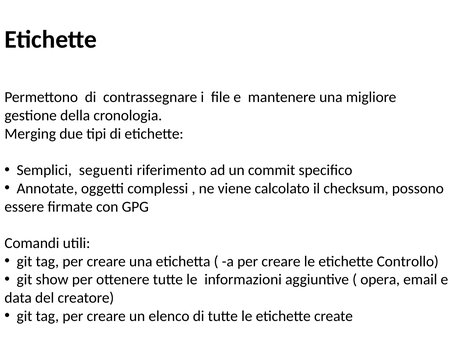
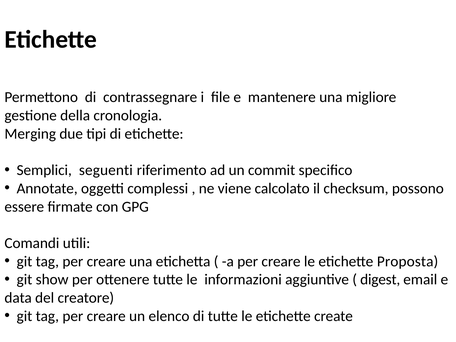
Controllo: Controllo -> Proposta
opera: opera -> digest
